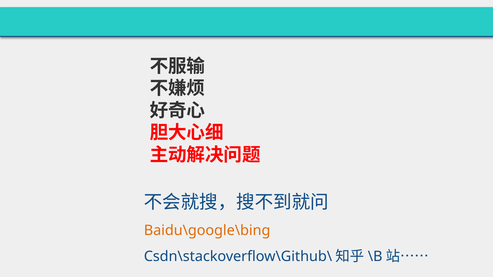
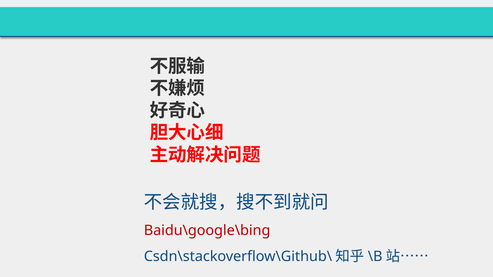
Baidu\google\bing colour: orange -> red
